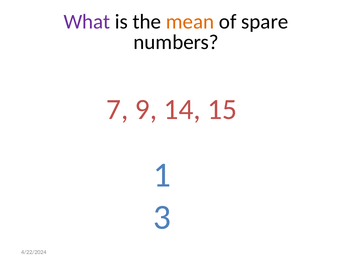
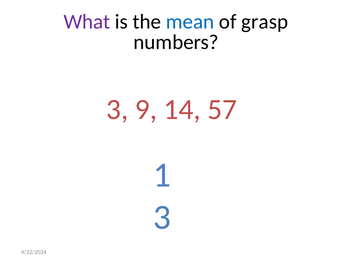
mean colour: orange -> blue
spare: spare -> grasp
7 at (117, 109): 7 -> 3
15: 15 -> 57
